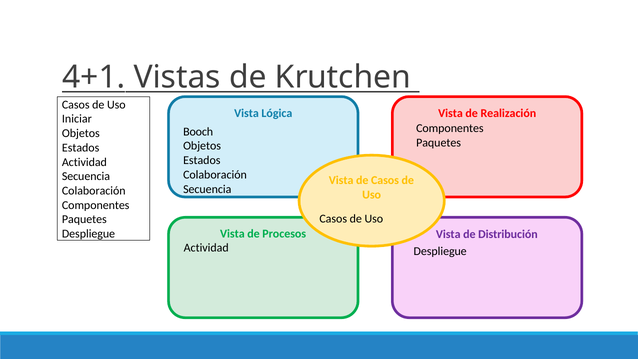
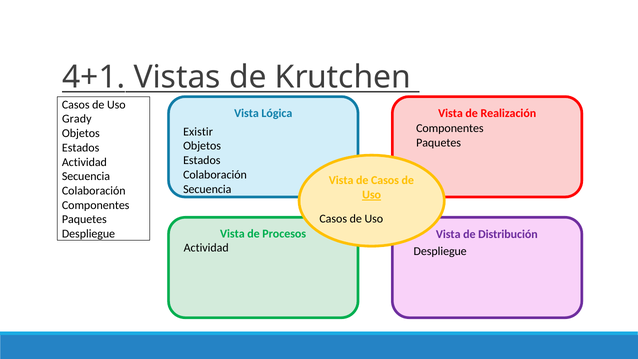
Iniciar: Iniciar -> Grady
Booch: Booch -> Existir
Uso at (372, 195) underline: none -> present
